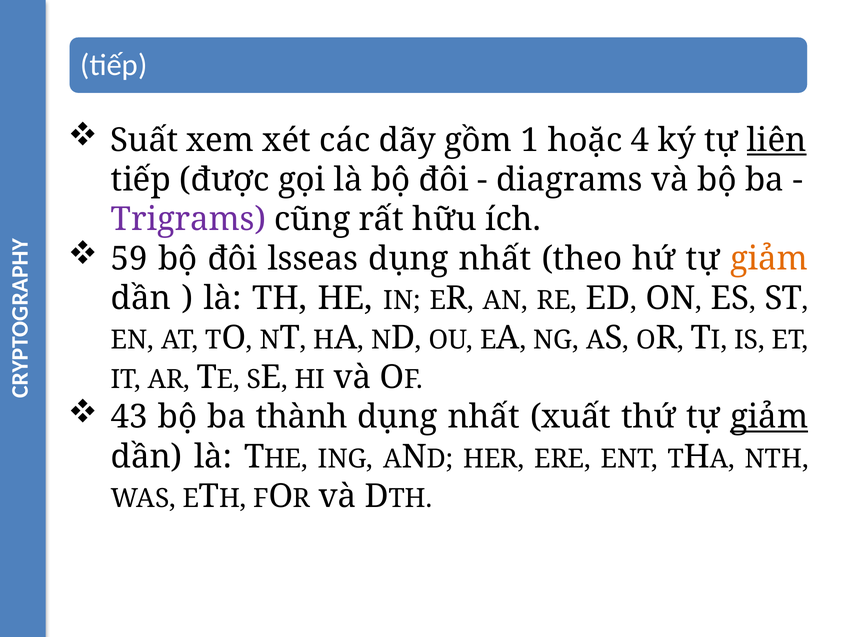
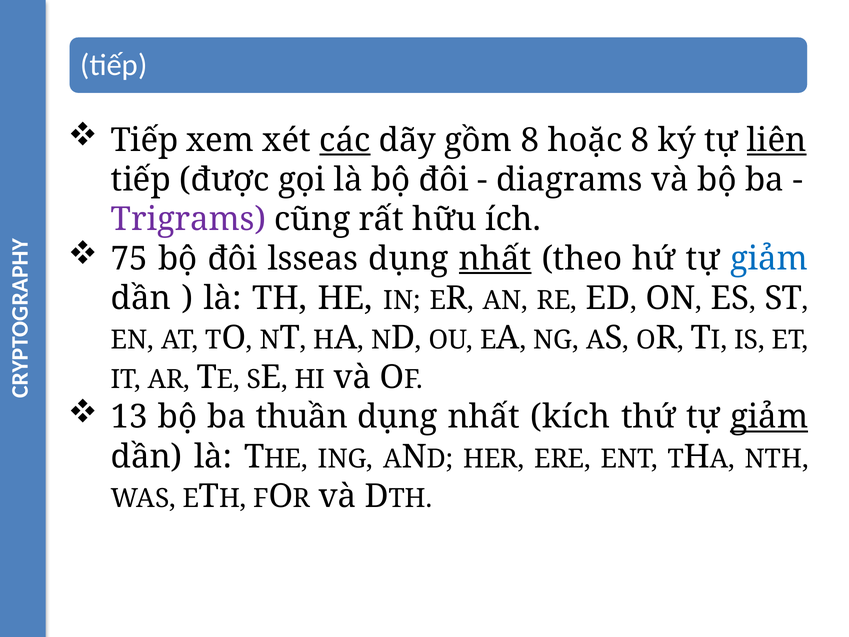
Suất at (144, 140): Suất -> Tiếp
các underline: none -> present
gồm 1: 1 -> 8
hoặc 4: 4 -> 8
59: 59 -> 75
nhất at (495, 259) underline: none -> present
giảm at (769, 259) colour: orange -> blue
43: 43 -> 13
thành: thành -> thuần
xuất: xuất -> kích
